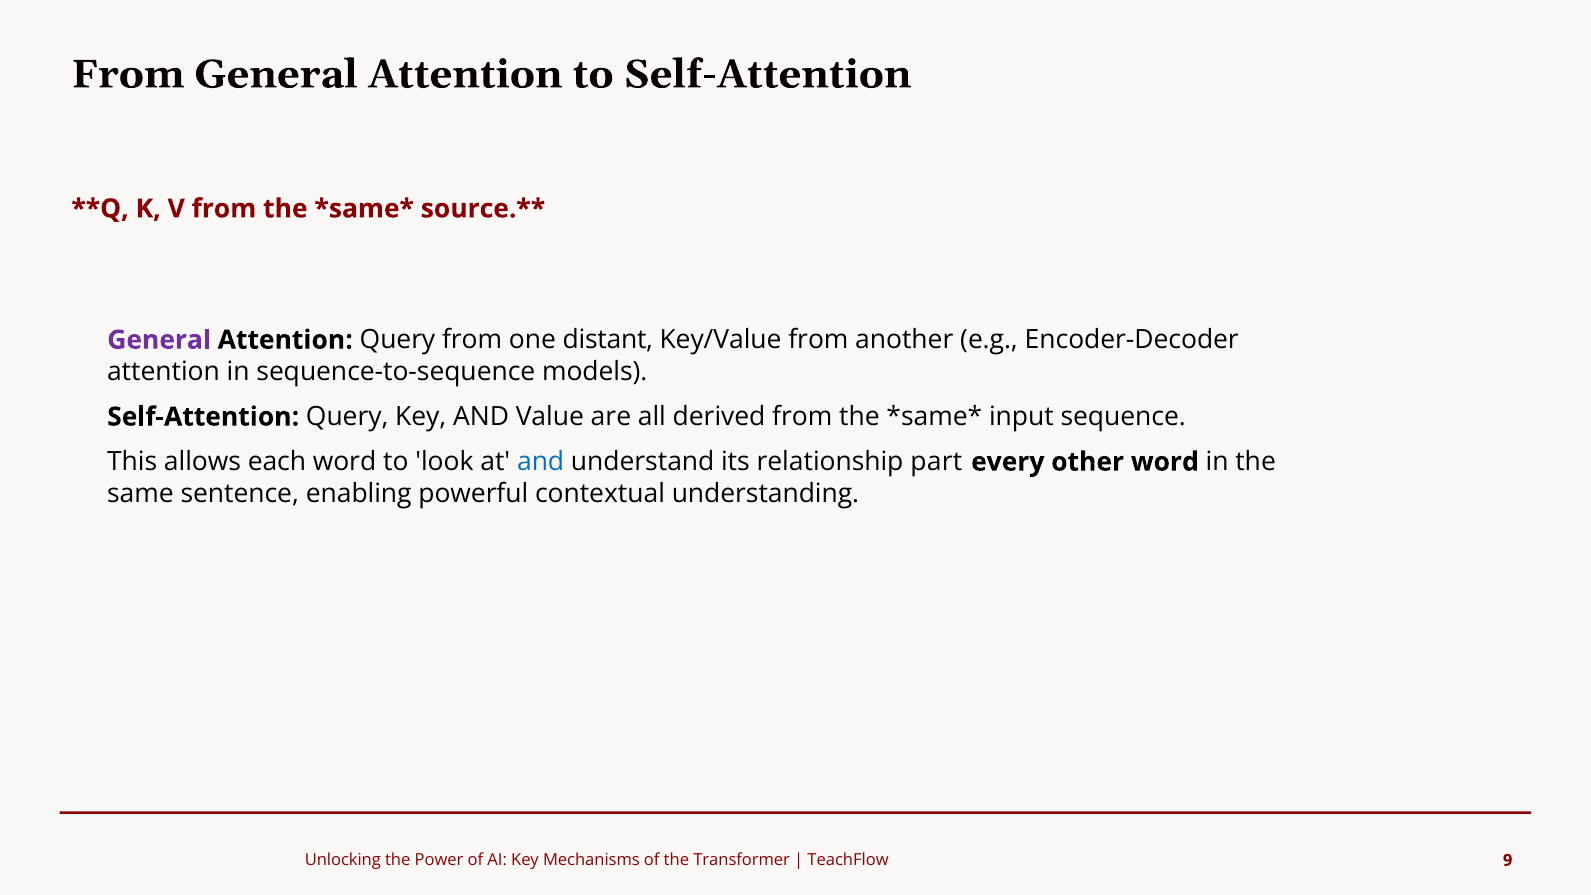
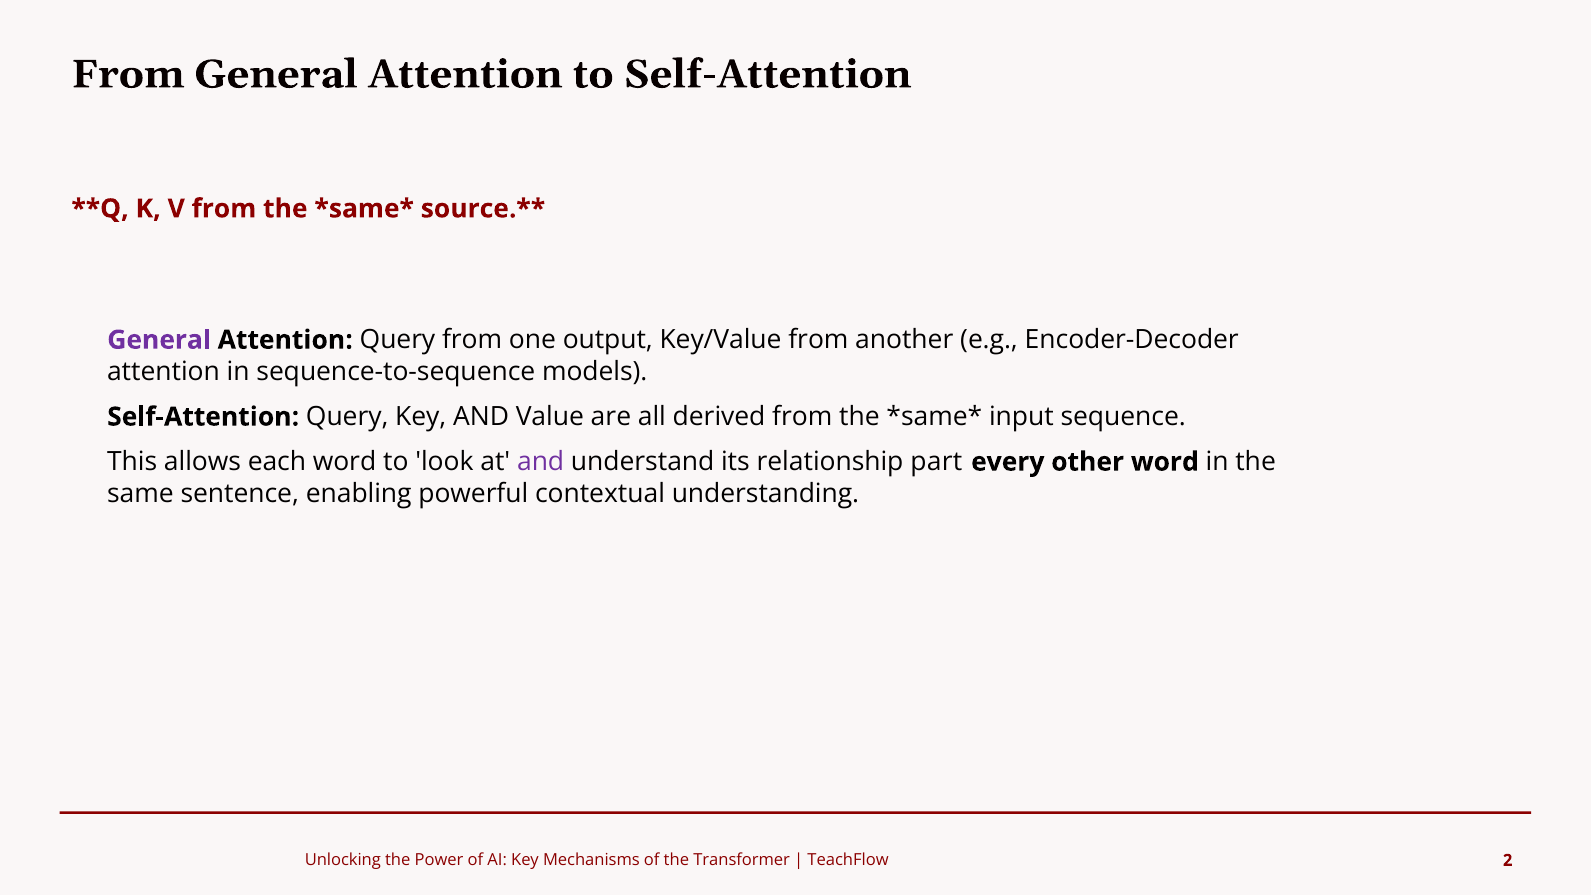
distant: distant -> output
and at (541, 462) colour: blue -> purple
9: 9 -> 2
